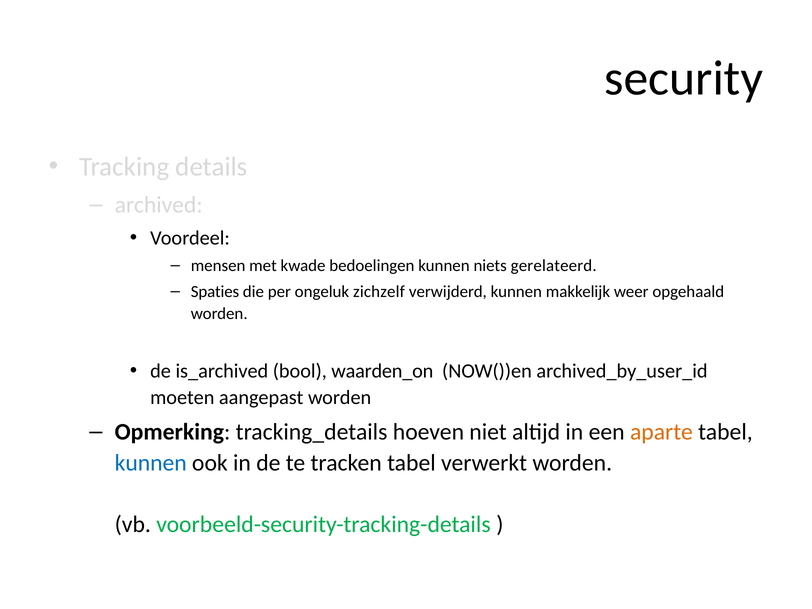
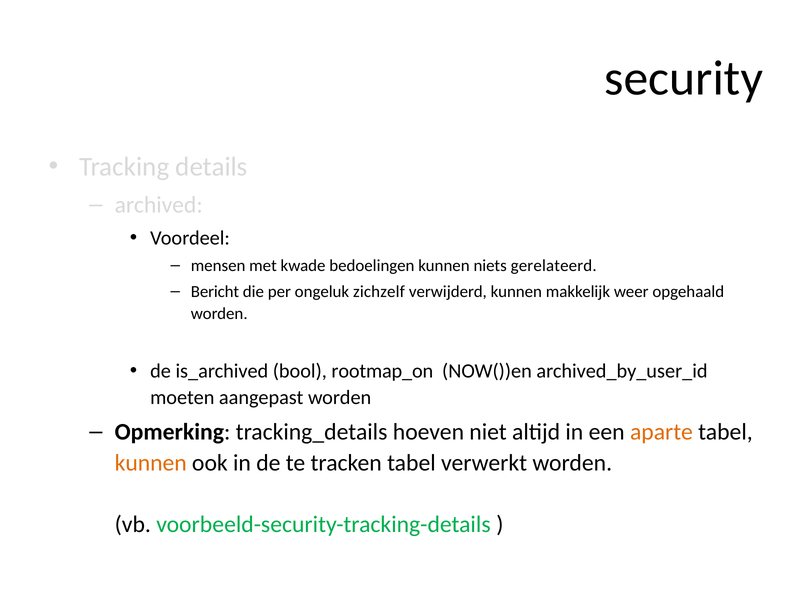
Spaties: Spaties -> Bericht
waarden_on: waarden_on -> rootmap_on
kunnen at (151, 463) colour: blue -> orange
